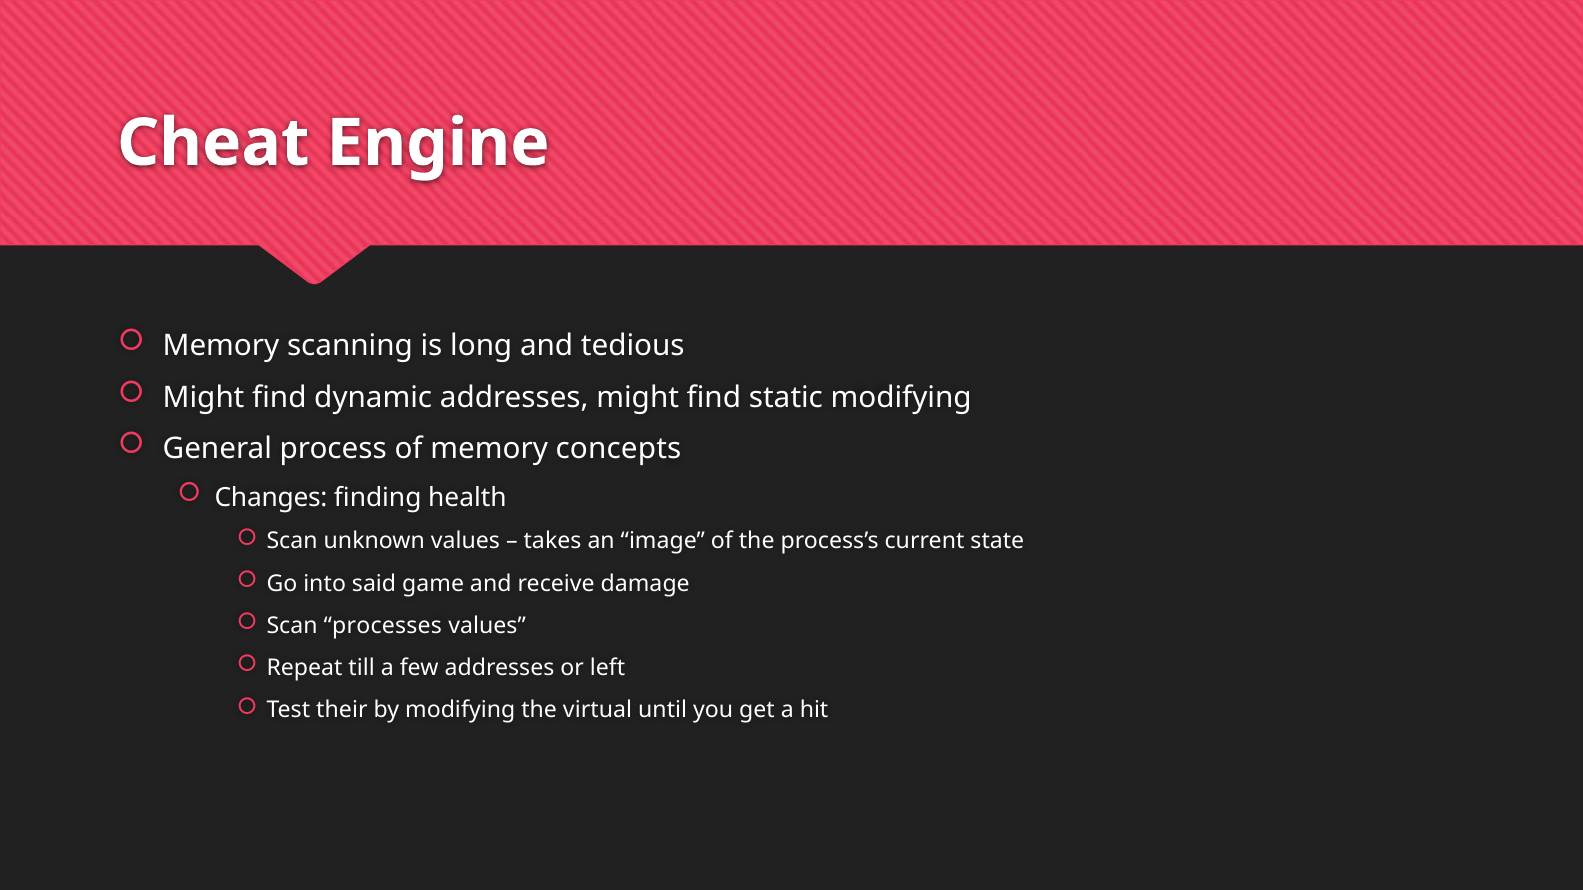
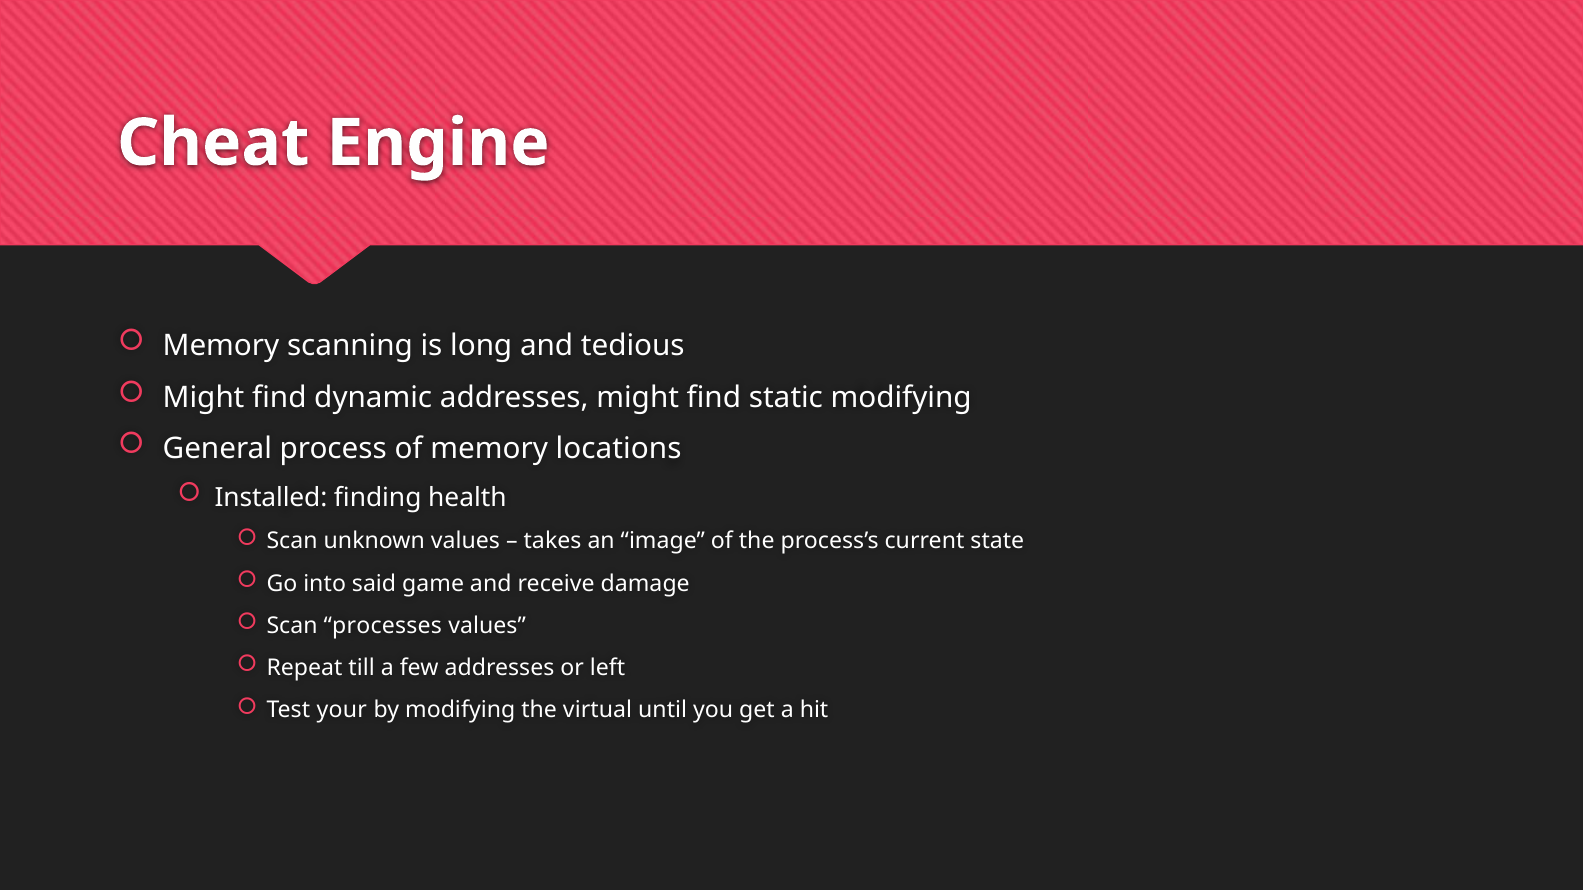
concepts: concepts -> locations
Changes: Changes -> Installed
their: their -> your
